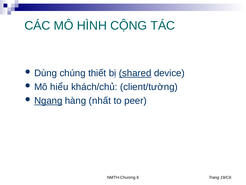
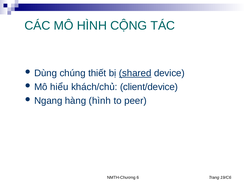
client/tường: client/tường -> client/device
Ngang underline: present -> none
hàng nhất: nhất -> hình
